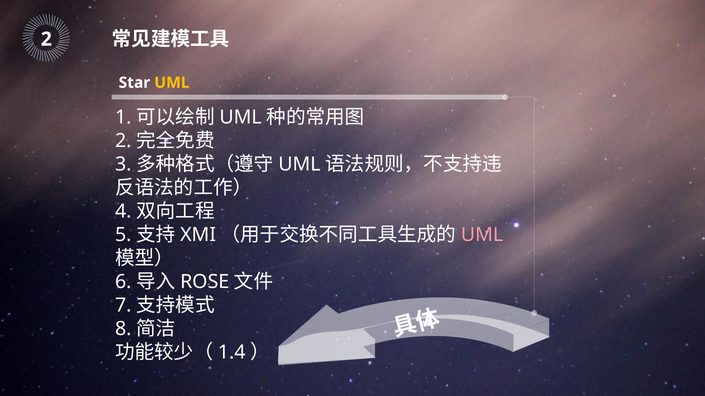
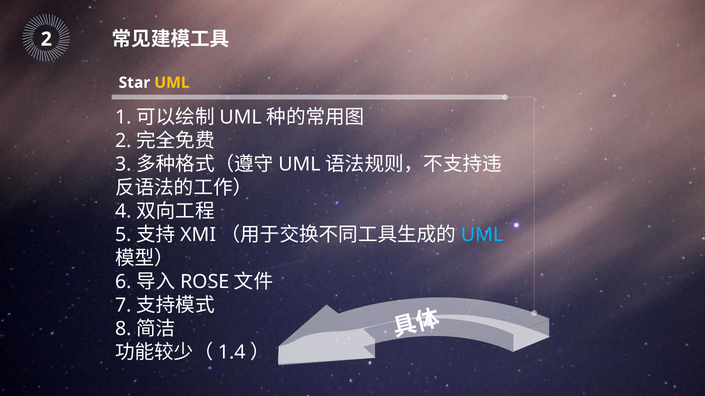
UML at (482, 235) colour: pink -> light blue
